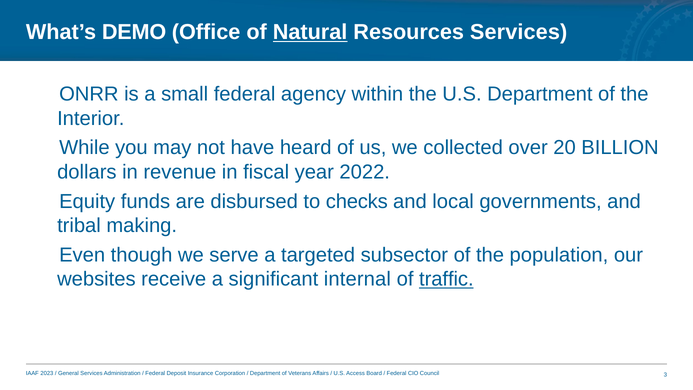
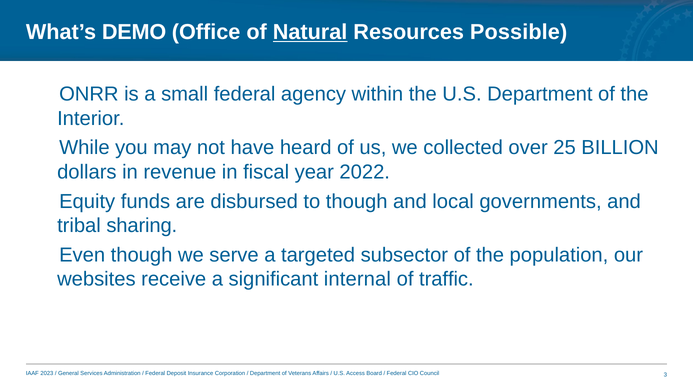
Resources Services: Services -> Possible
20: 20 -> 25
to checks: checks -> though
making: making -> sharing
traffic underline: present -> none
